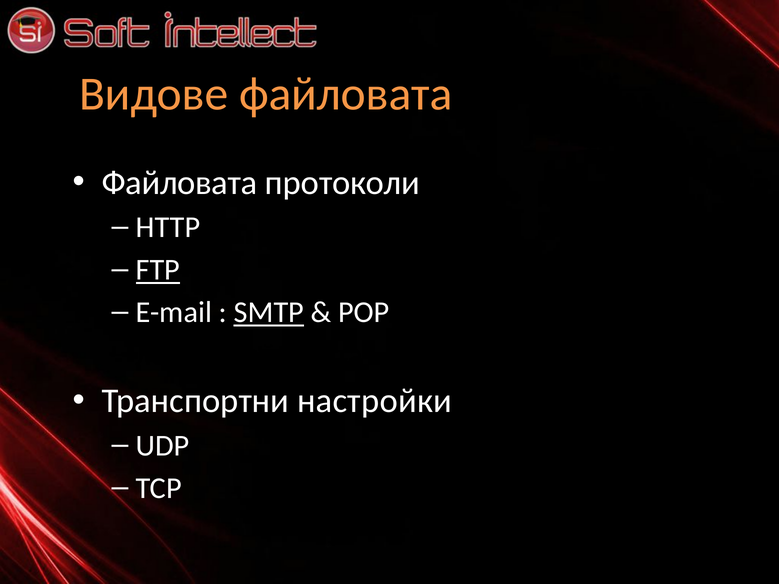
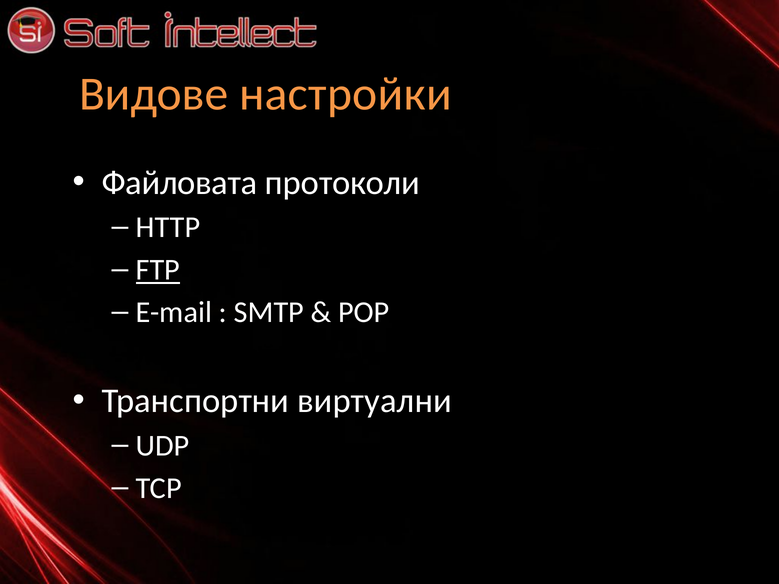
Видове файловата: файловата -> настройки
SMTP underline: present -> none
настройки: настройки -> виртуални
